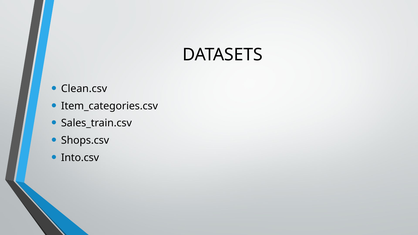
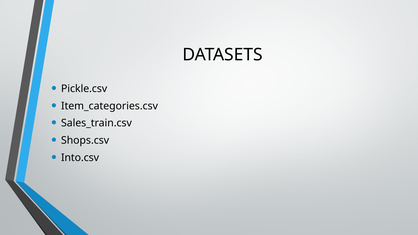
Clean.csv: Clean.csv -> Pickle.csv
